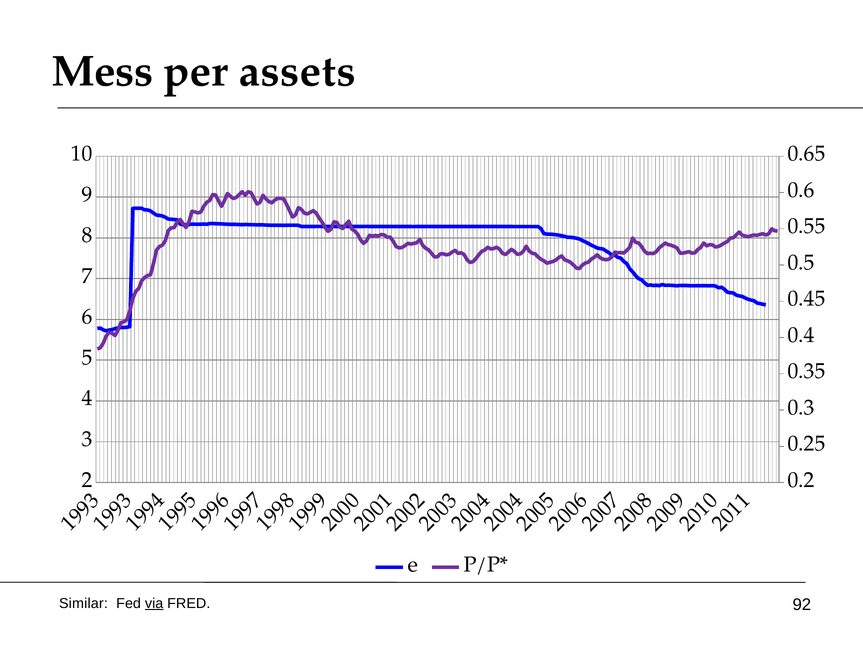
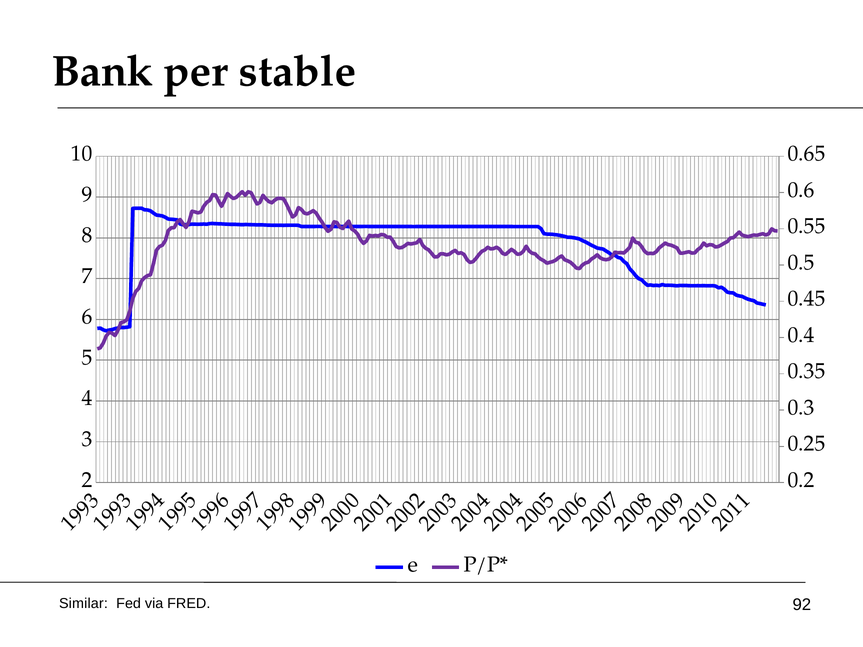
Mess: Mess -> Bank
assets: assets -> stable
via underline: present -> none
